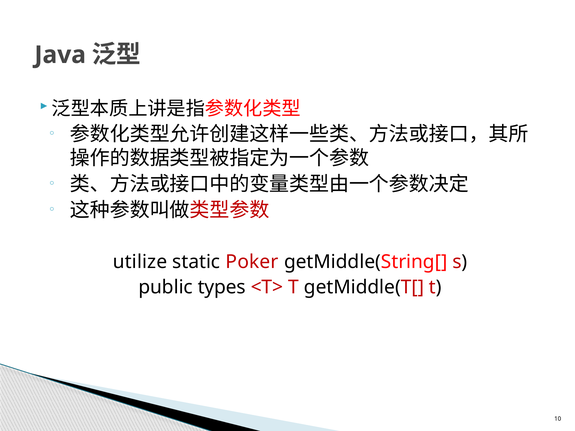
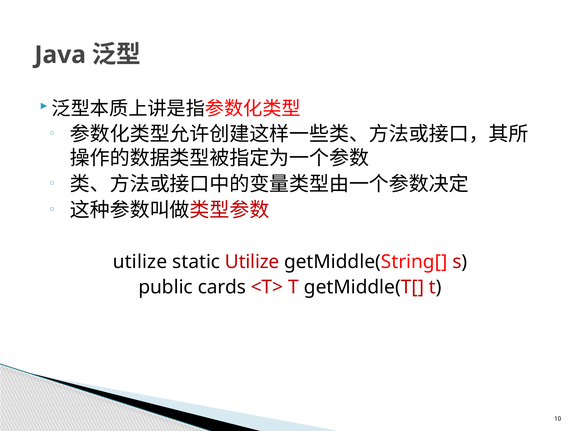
static Poker: Poker -> Utilize
types: types -> cards
